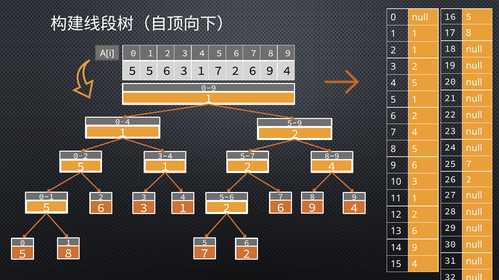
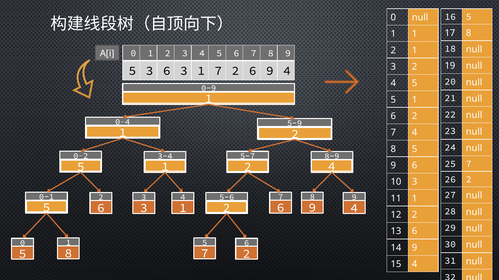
5 at (150, 71): 5 -> 3
